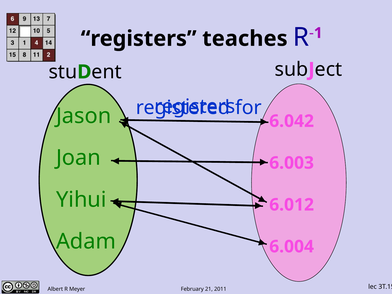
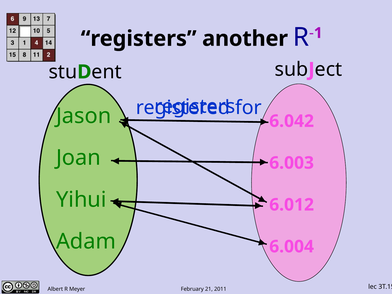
teaches: teaches -> another
